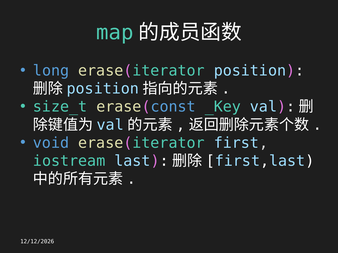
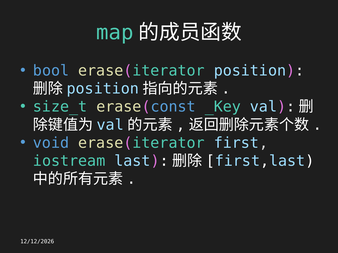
long: long -> bool
